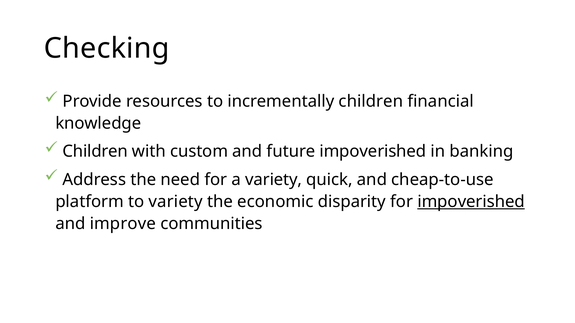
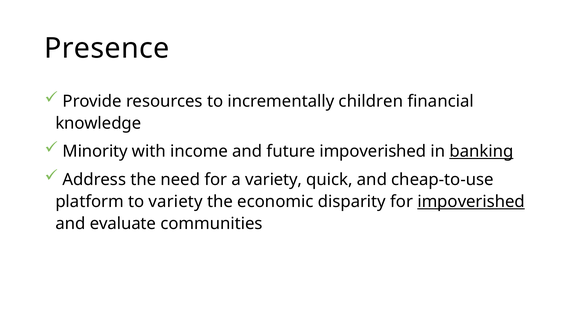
Checking: Checking -> Presence
Children at (95, 152): Children -> Minority
custom: custom -> income
banking underline: none -> present
improve: improve -> evaluate
